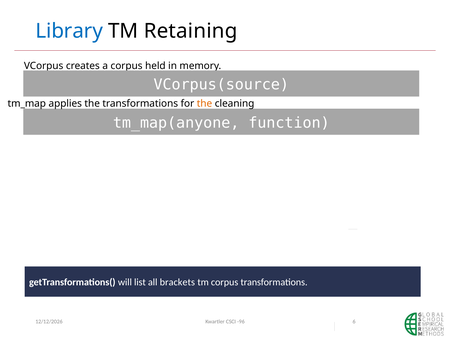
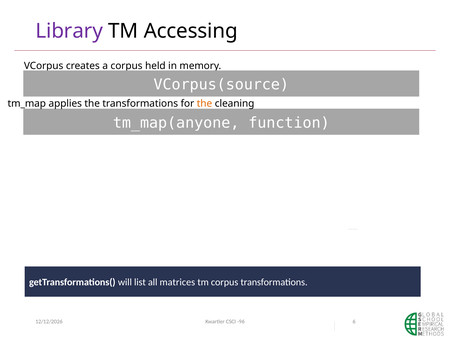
Library colour: blue -> purple
Retaining: Retaining -> Accessing
brackets: brackets -> matrices
